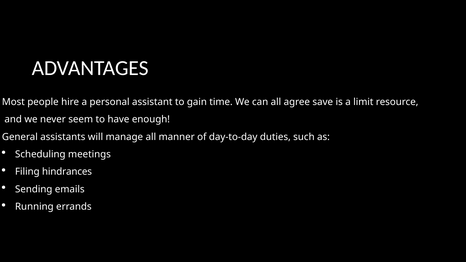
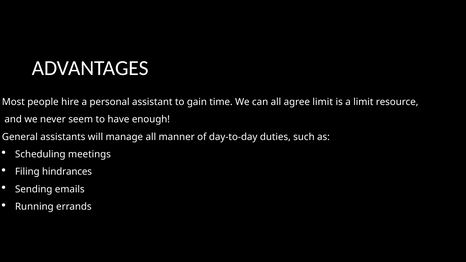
agree save: save -> limit
